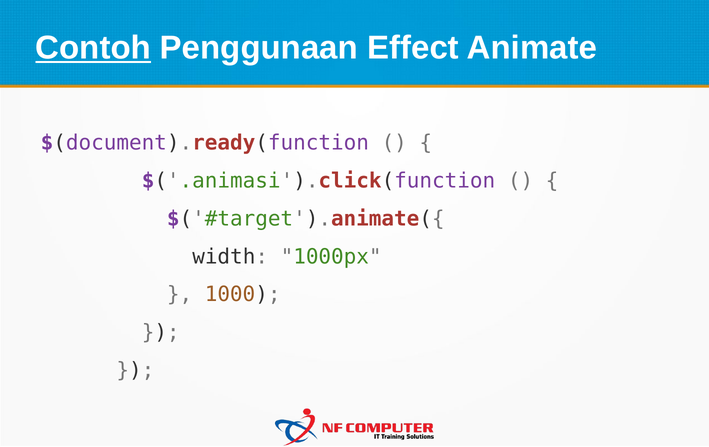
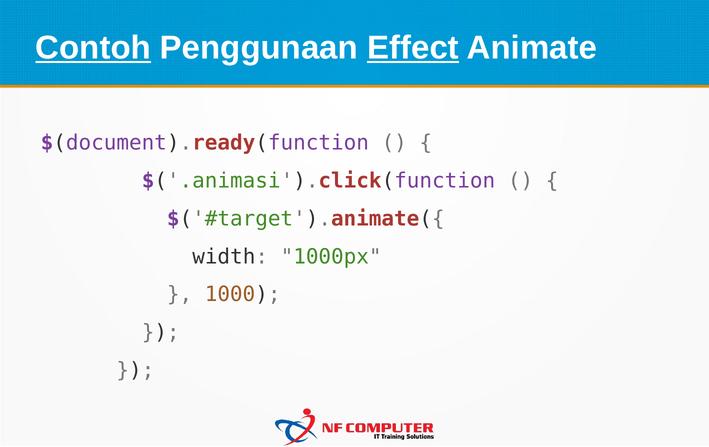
Effect underline: none -> present
